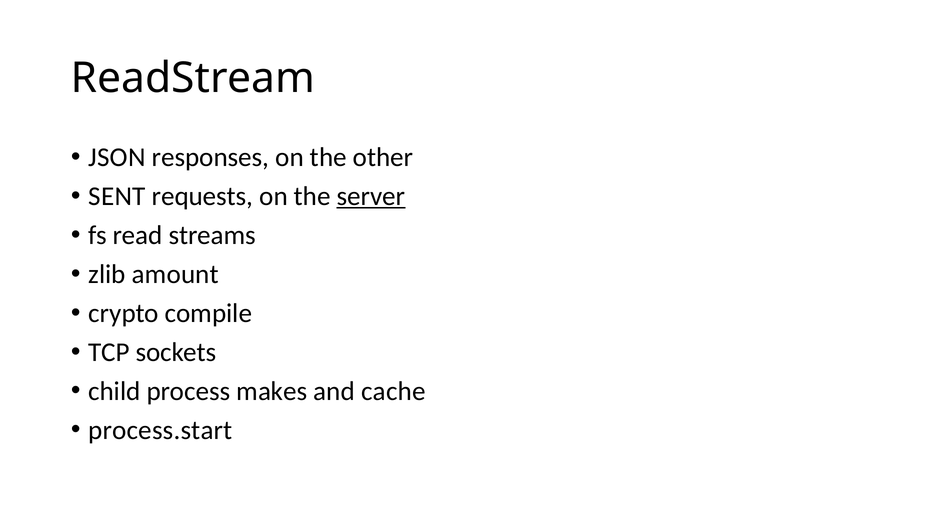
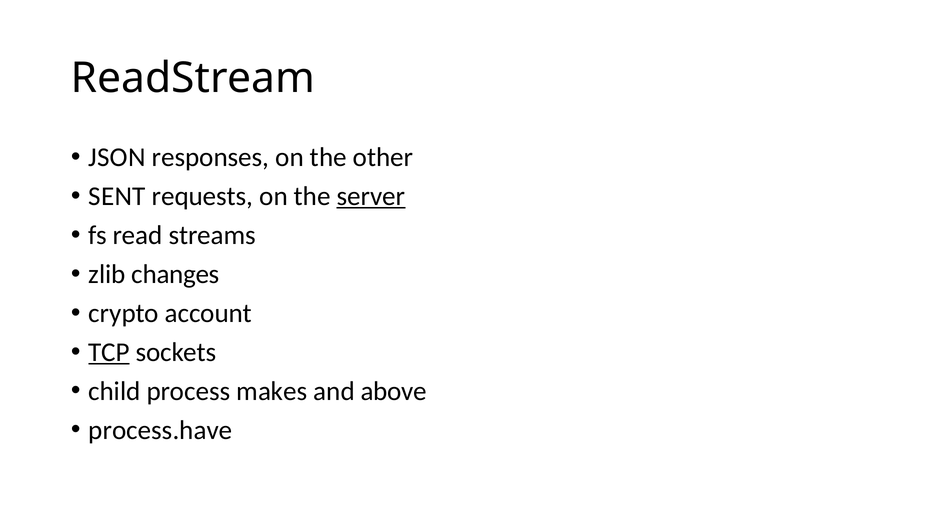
amount: amount -> changes
compile: compile -> account
TCP underline: none -> present
cache: cache -> above
process.start: process.start -> process.have
